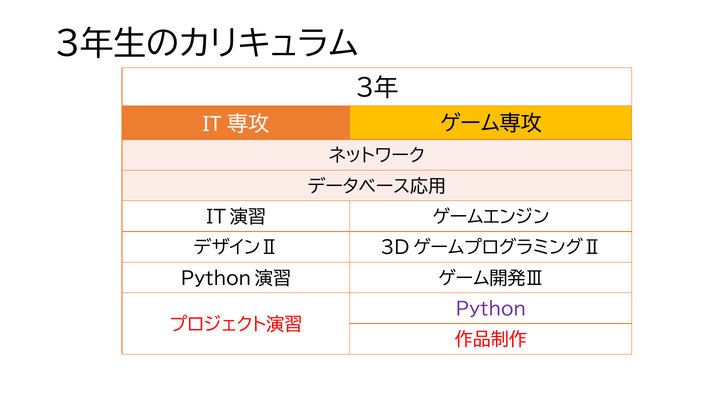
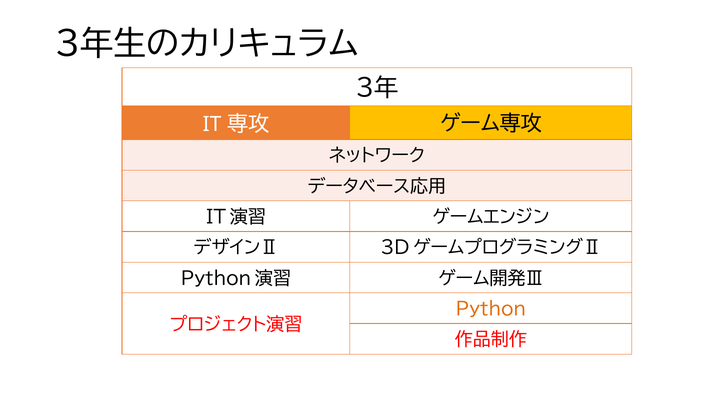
Python colour: purple -> orange
